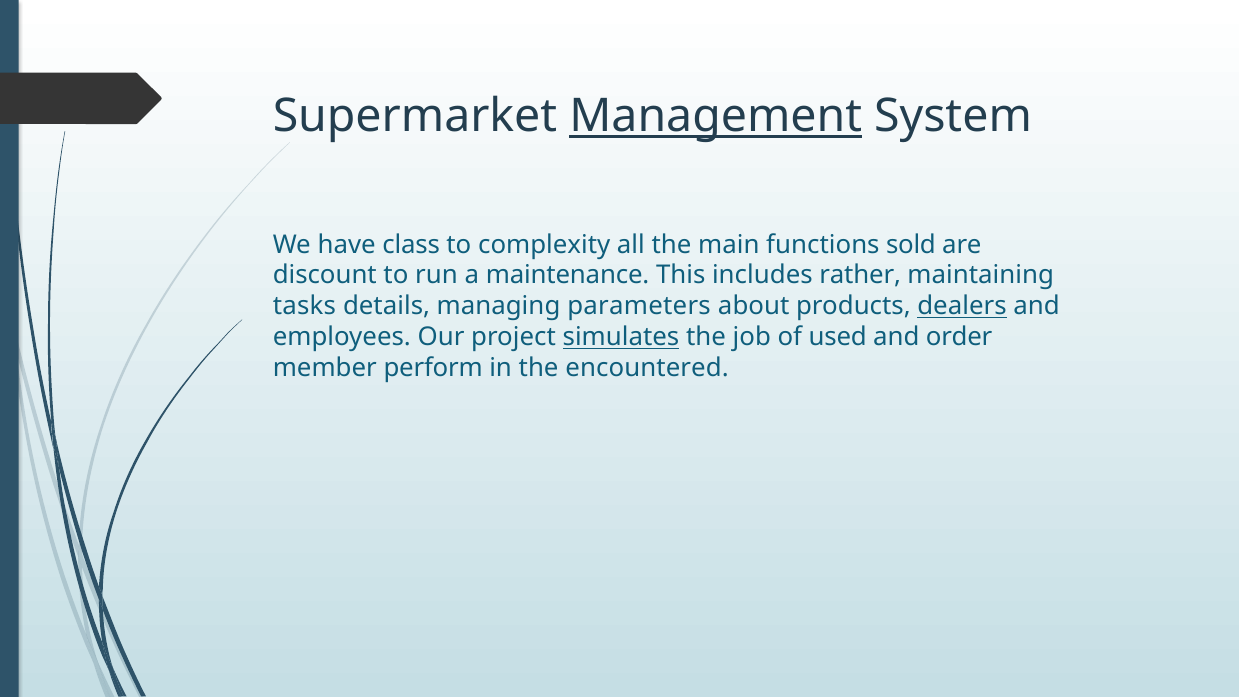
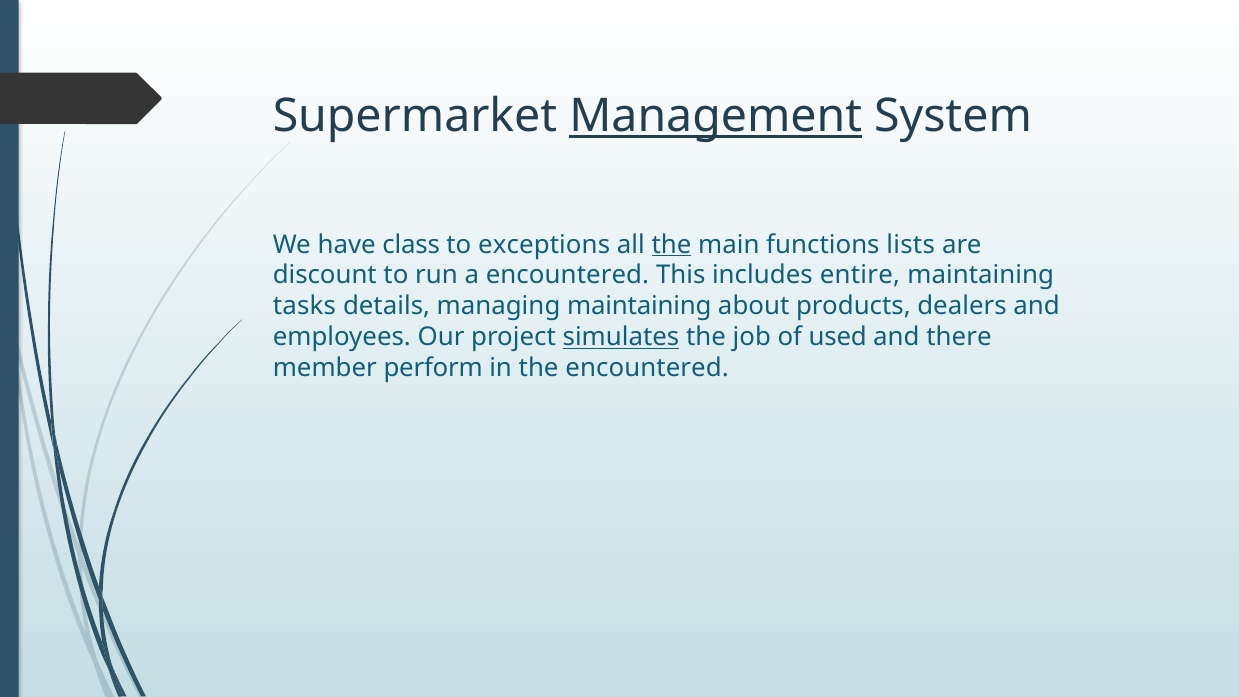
complexity: complexity -> exceptions
the at (672, 244) underline: none -> present
sold: sold -> lists
a maintenance: maintenance -> encountered
rather: rather -> entire
managing parameters: parameters -> maintaining
dealers underline: present -> none
order: order -> there
